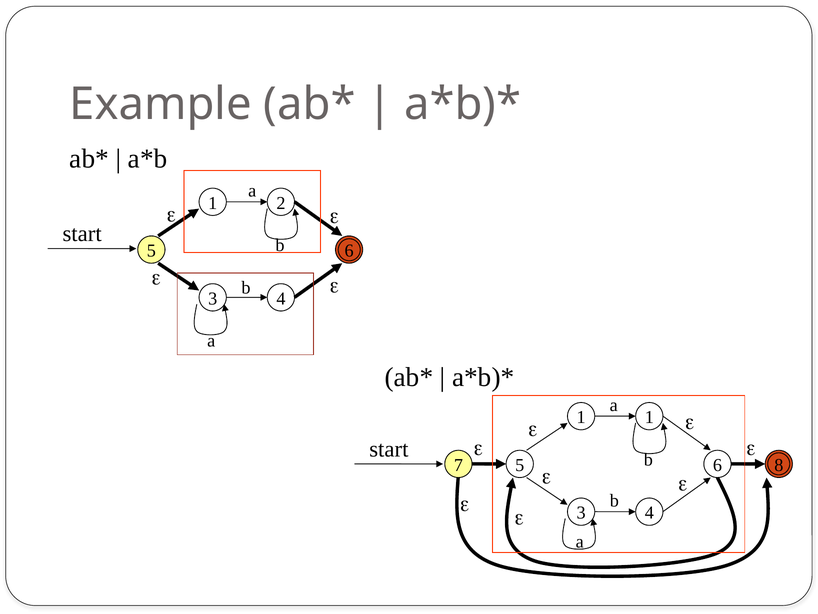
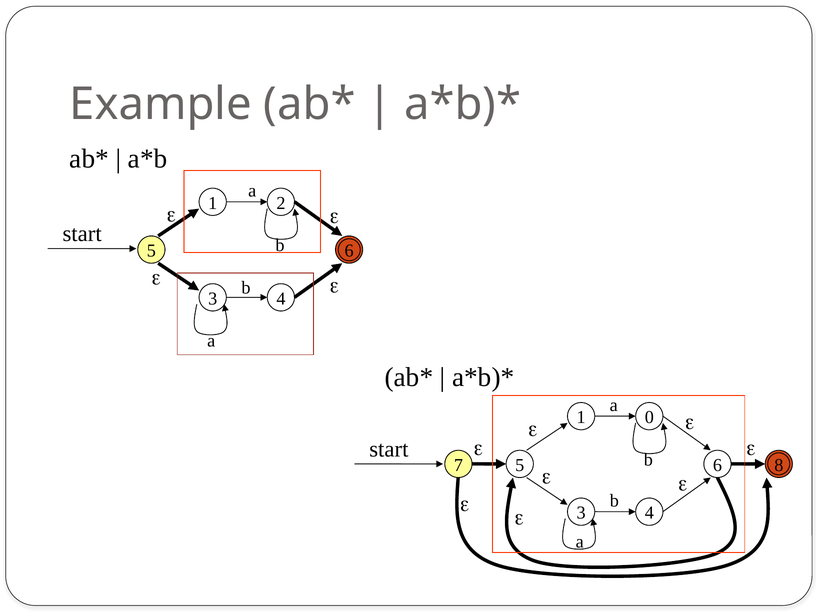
1 1: 1 -> 0
